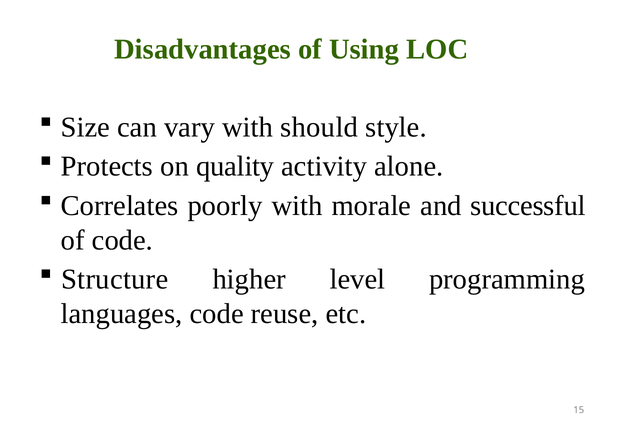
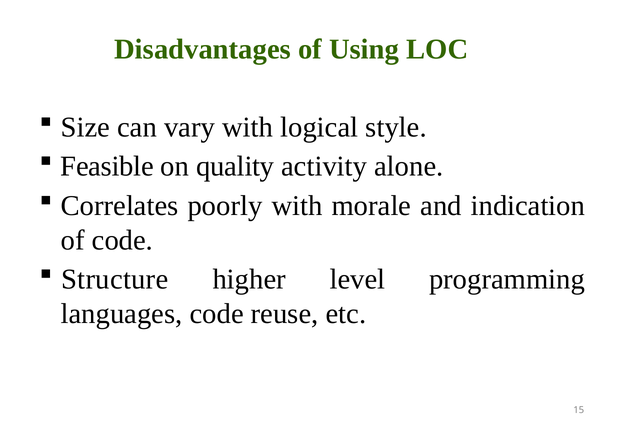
should: should -> logical
Protects: Protects -> Feasible
successful: successful -> indication
